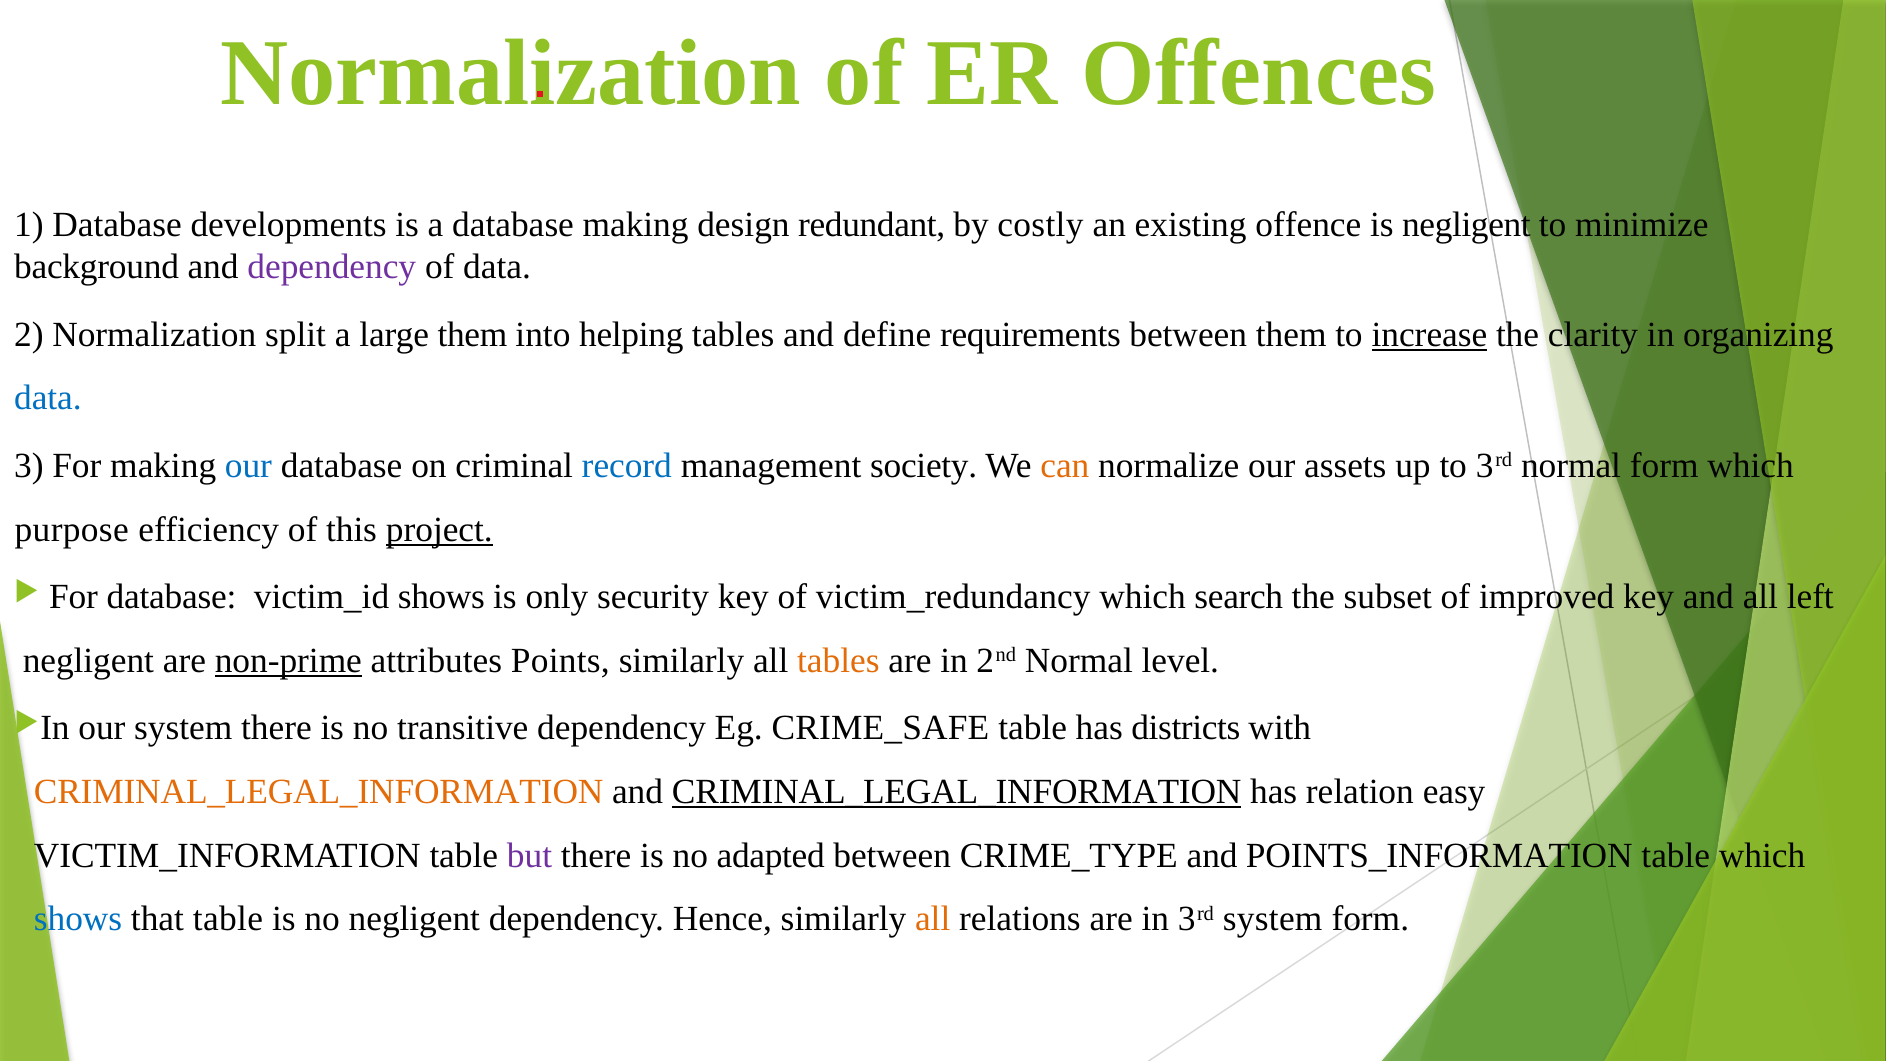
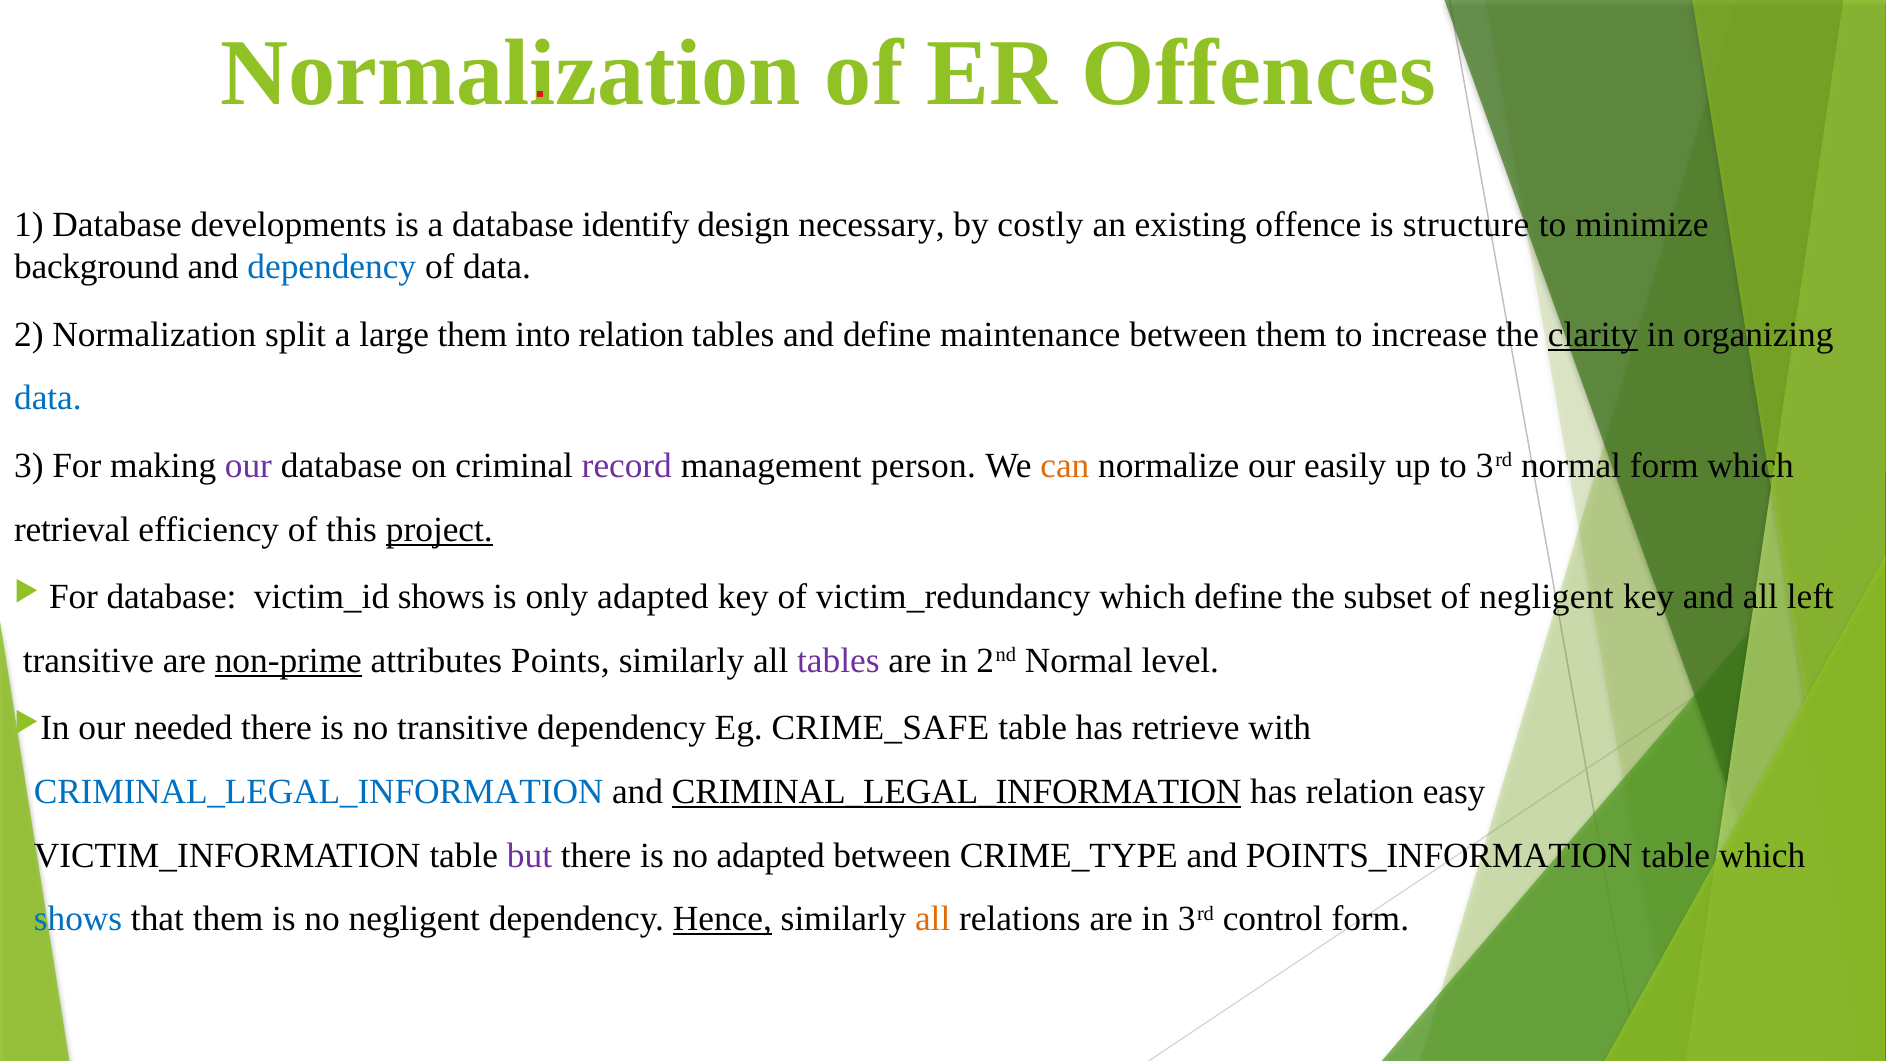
database making: making -> identify
redundant: redundant -> necessary
is negligent: negligent -> structure
dependency at (332, 267) colour: purple -> blue
into helping: helping -> relation
requirements: requirements -> maintenance
increase underline: present -> none
clarity underline: none -> present
our at (248, 466) colour: blue -> purple
record colour: blue -> purple
society: society -> person
assets: assets -> easily
purpose: purpose -> retrieval
only security: security -> adapted
which search: search -> define
of improved: improved -> negligent
negligent at (88, 660): negligent -> transitive
tables at (838, 660) colour: orange -> purple
our system: system -> needed
districts: districts -> retrieve
CRIMINAL_LEGAL_INFORMATION at (319, 792) colour: orange -> blue
that table: table -> them
Hence underline: none -> present
3rd system: system -> control
